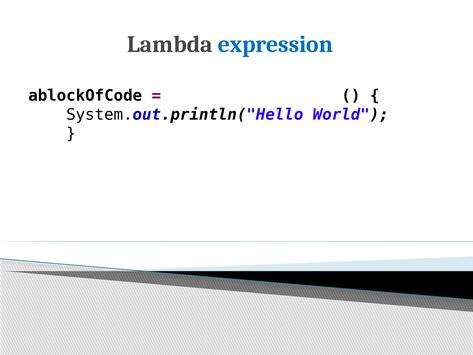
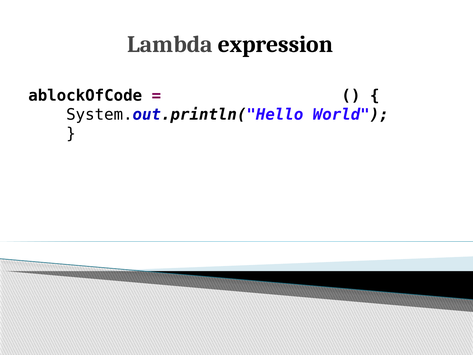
expression colour: blue -> black
